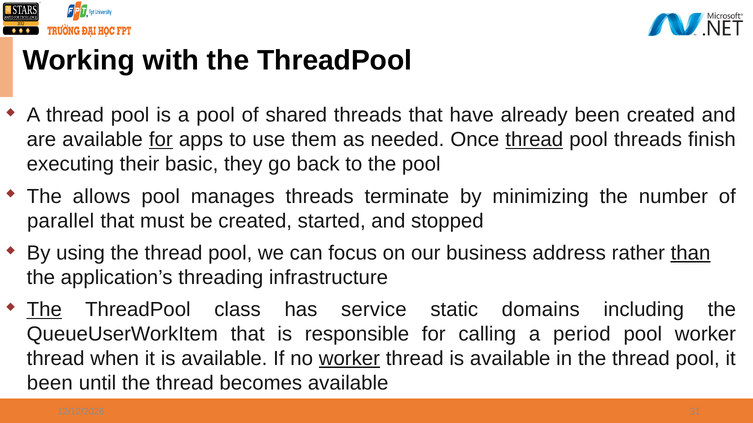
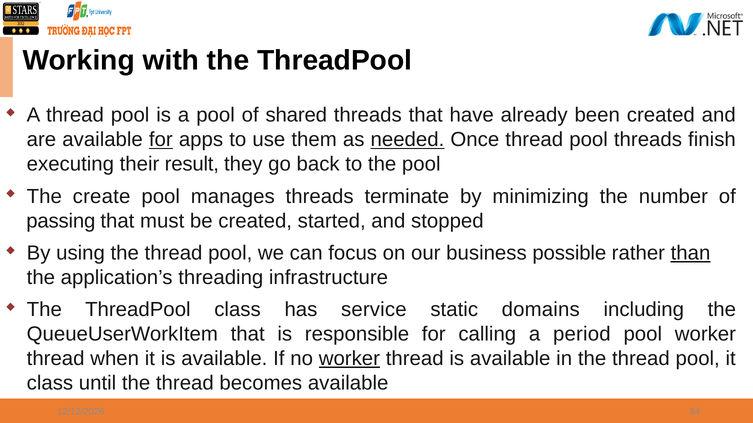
needed underline: none -> present
thread at (534, 140) underline: present -> none
basic: basic -> result
allows: allows -> create
parallel: parallel -> passing
address: address -> possible
The at (44, 310) underline: present -> none
been at (50, 384): been -> class
31: 31 -> 84
